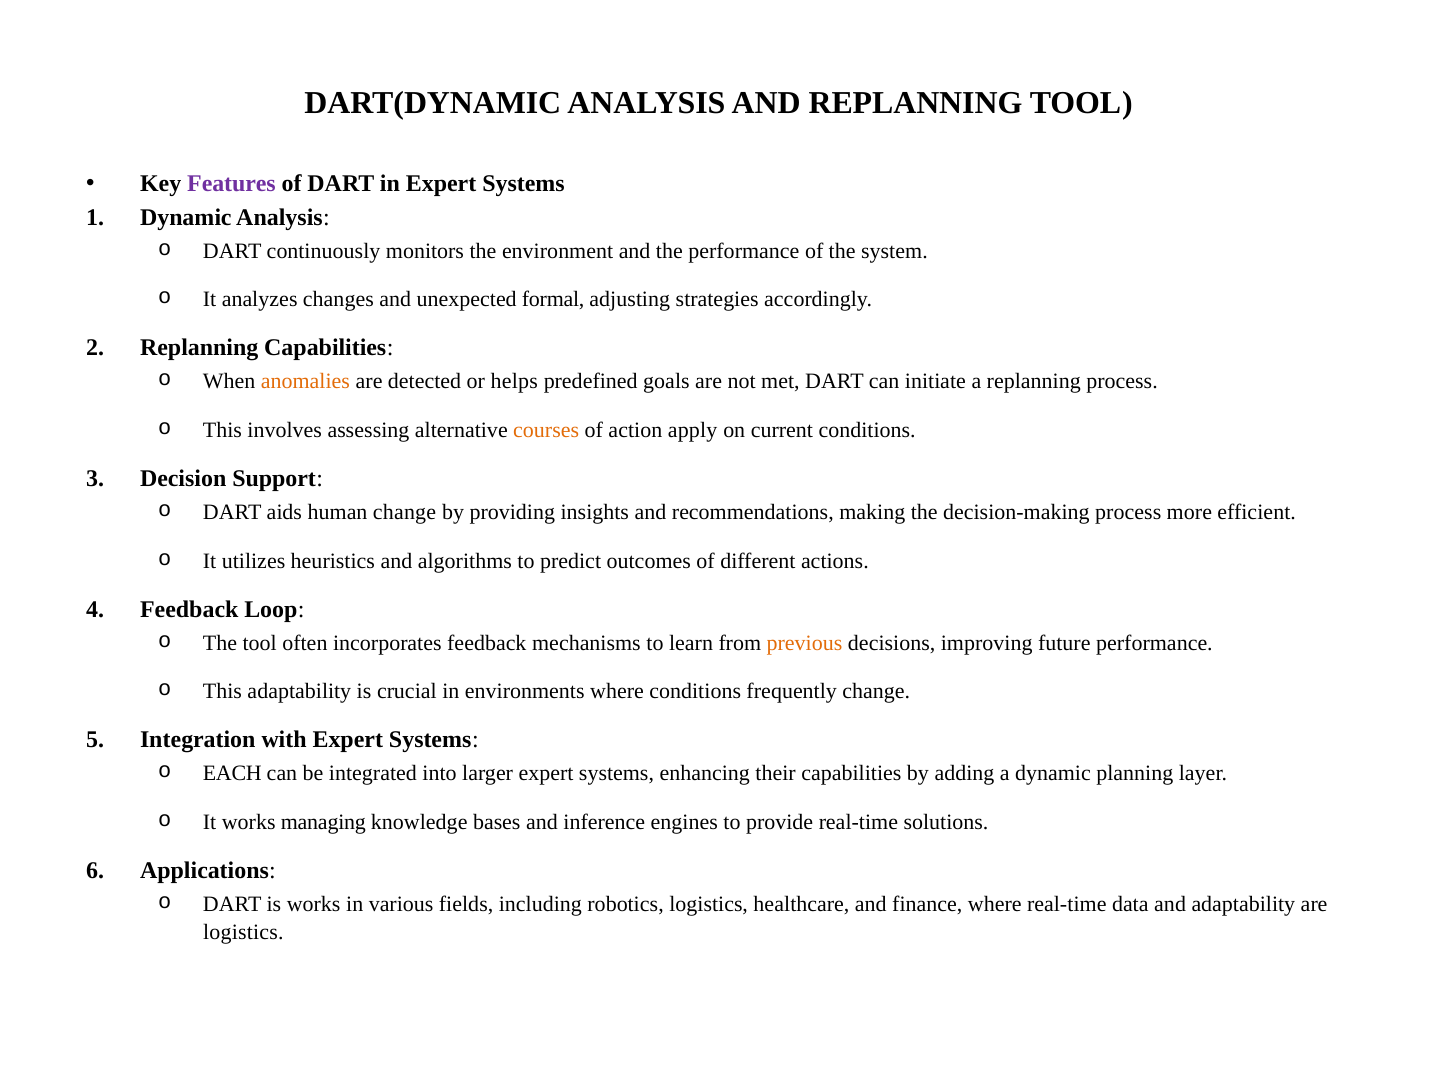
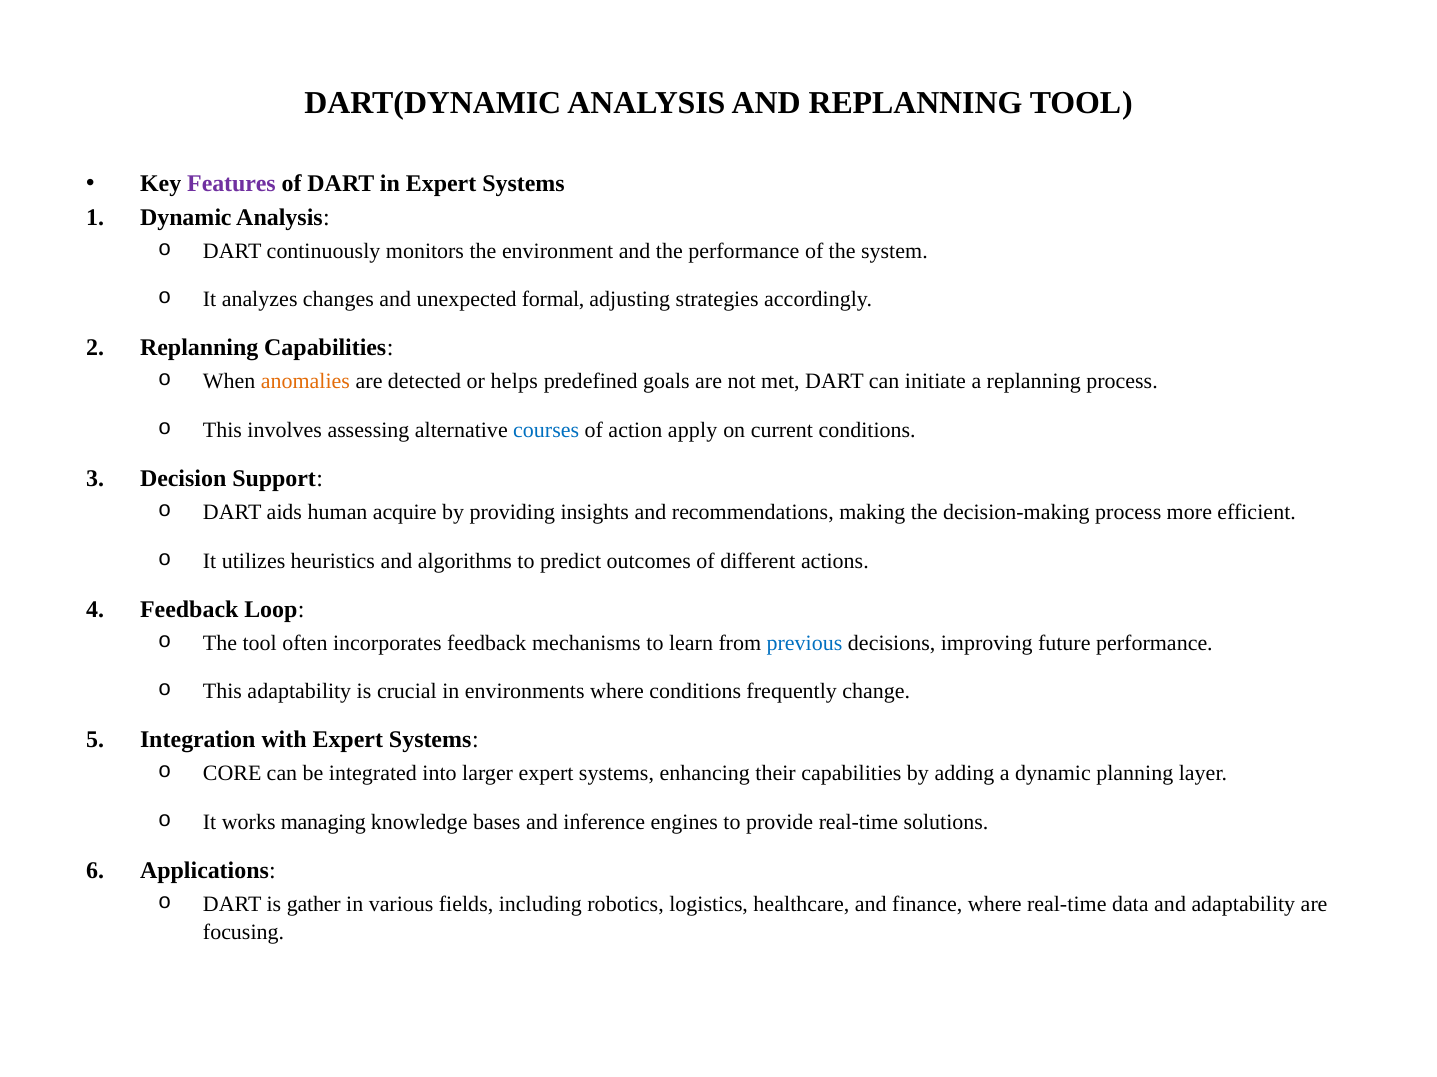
courses colour: orange -> blue
human change: change -> acquire
previous colour: orange -> blue
EACH: EACH -> CORE
is works: works -> gather
logistics at (243, 933): logistics -> focusing
